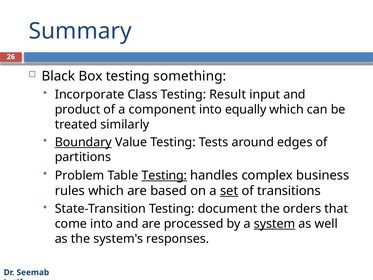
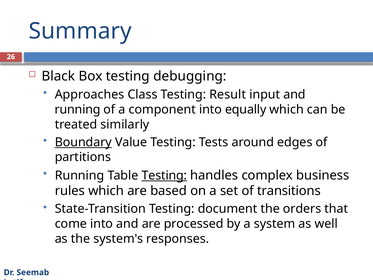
something: something -> debugging
Incorporate: Incorporate -> Approaches
product at (78, 109): product -> running
Problem at (80, 175): Problem -> Running
set underline: present -> none
system underline: present -> none
